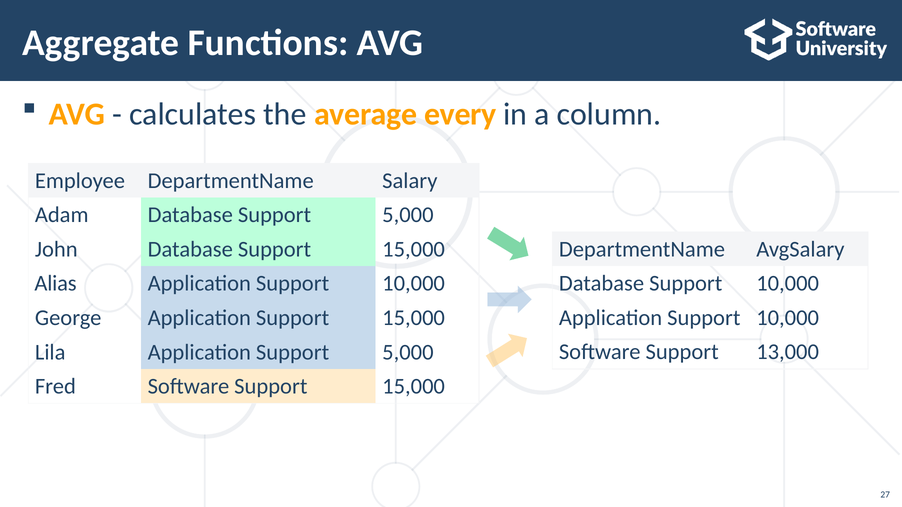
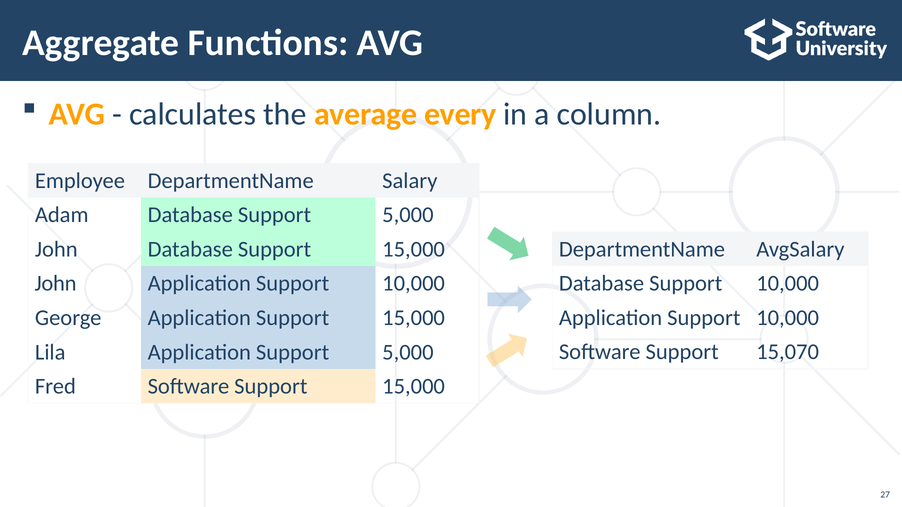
Alias at (56, 284): Alias -> John
13,000: 13,000 -> 15,070
